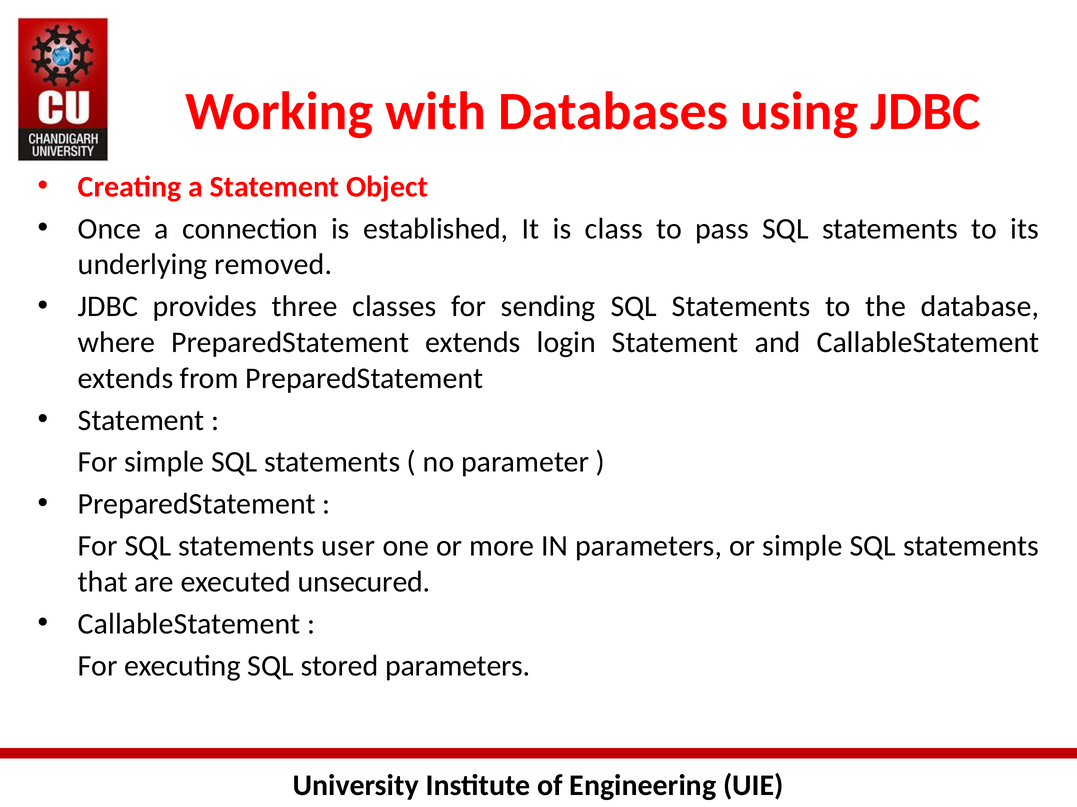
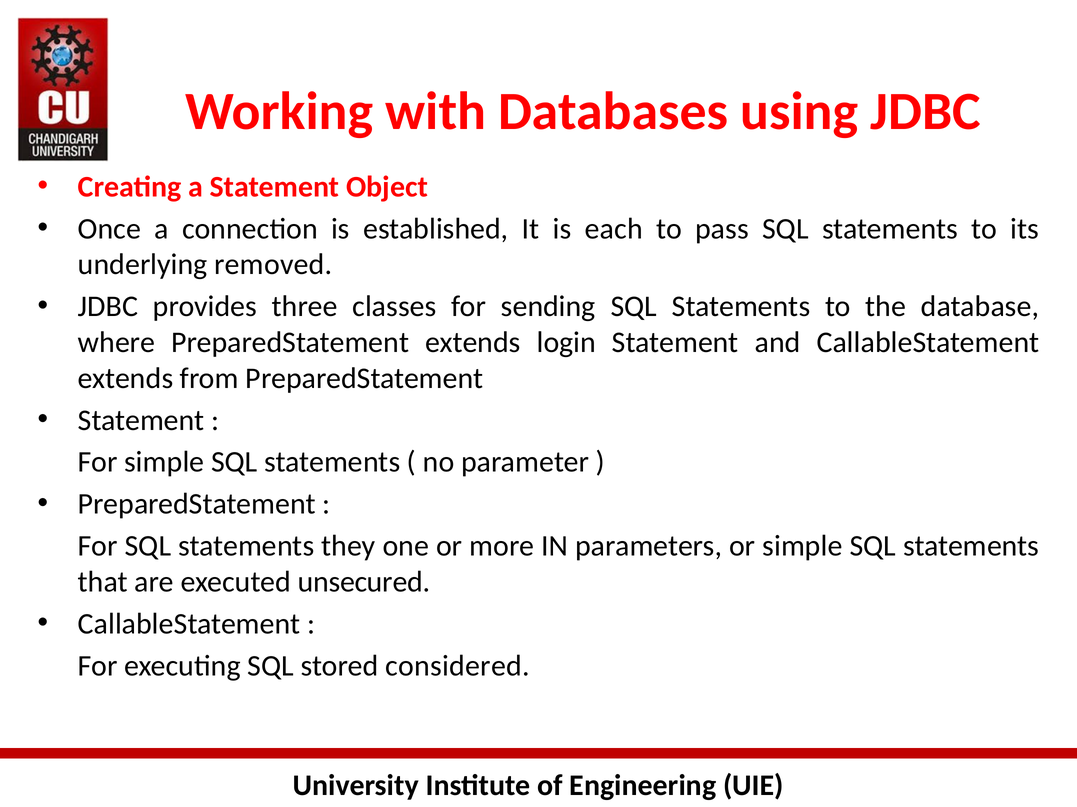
class: class -> each
user: user -> they
stored parameters: parameters -> considered
